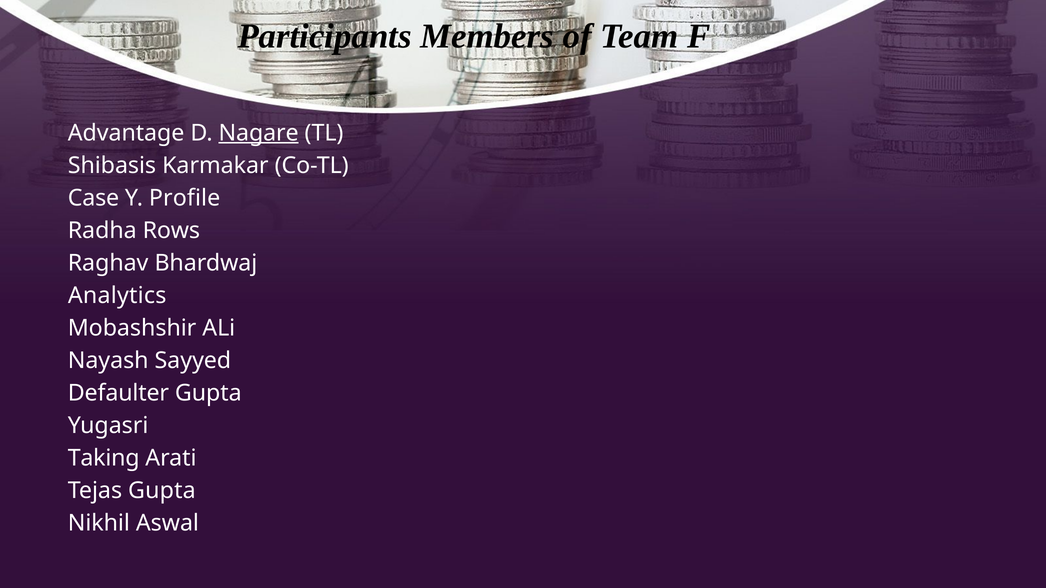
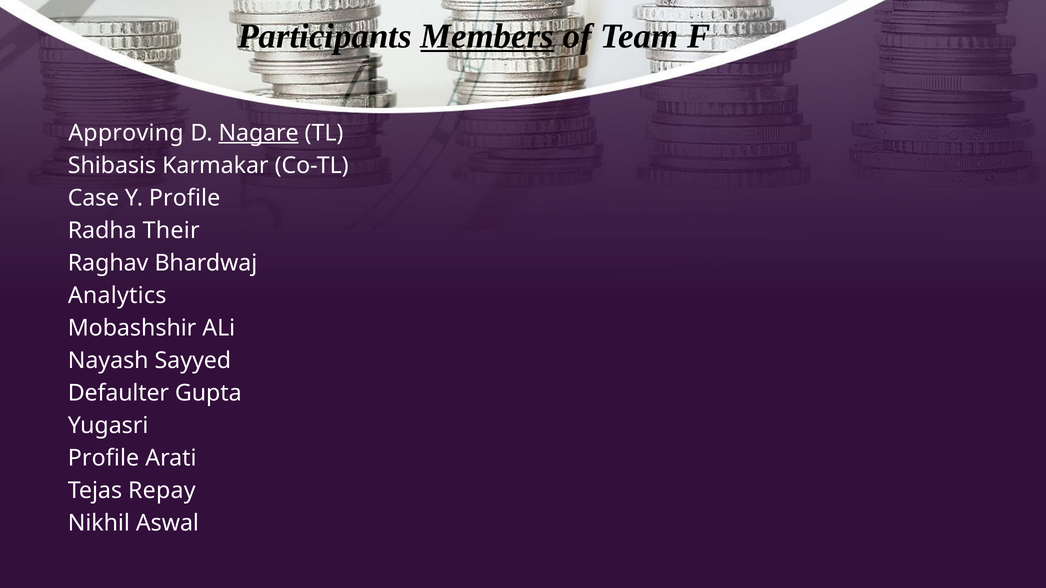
Members underline: none -> present
Advantage: Advantage -> Approving
Rows: Rows -> Their
Taking at (104, 458): Taking -> Profile
Tejas Gupta: Gupta -> Repay
